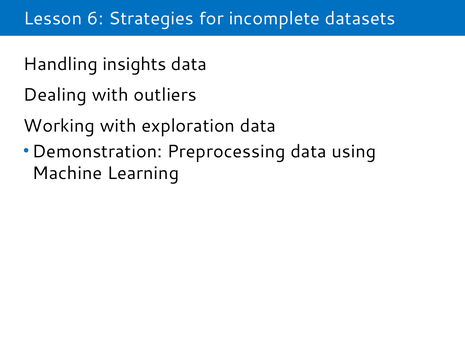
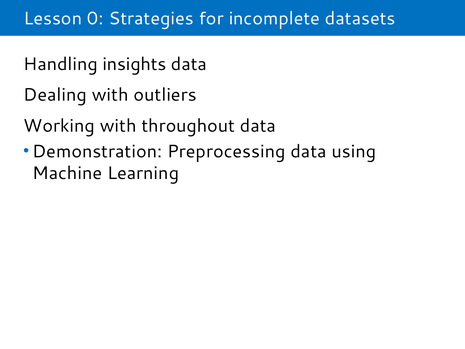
6: 6 -> 0
exploration: exploration -> throughout
